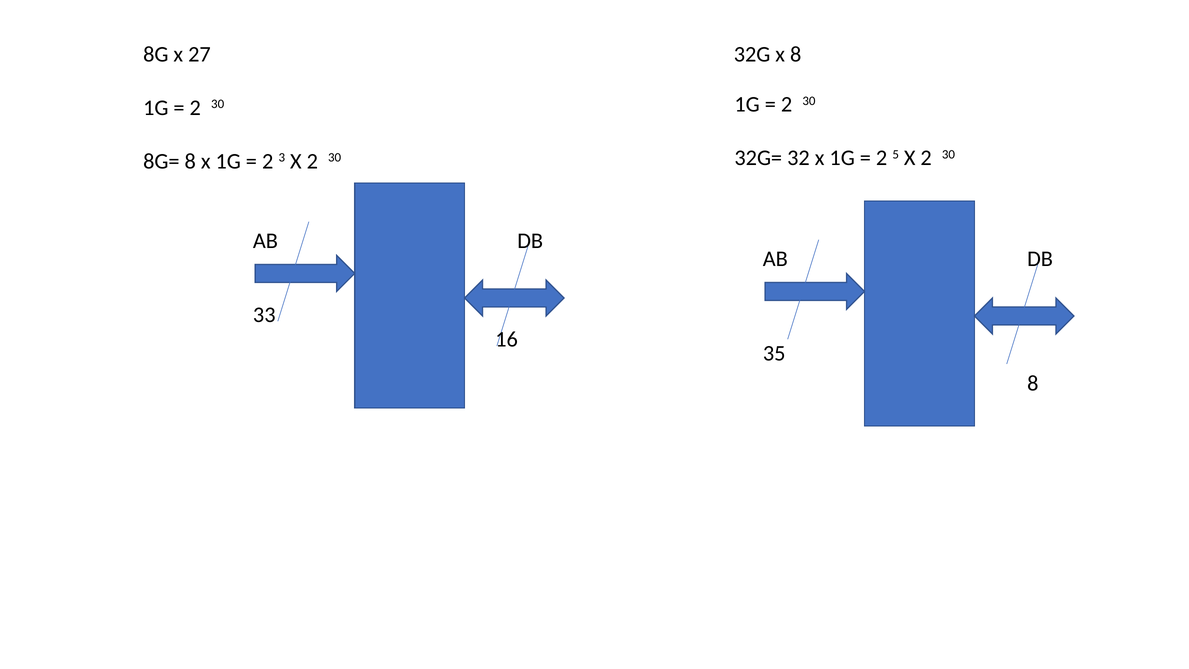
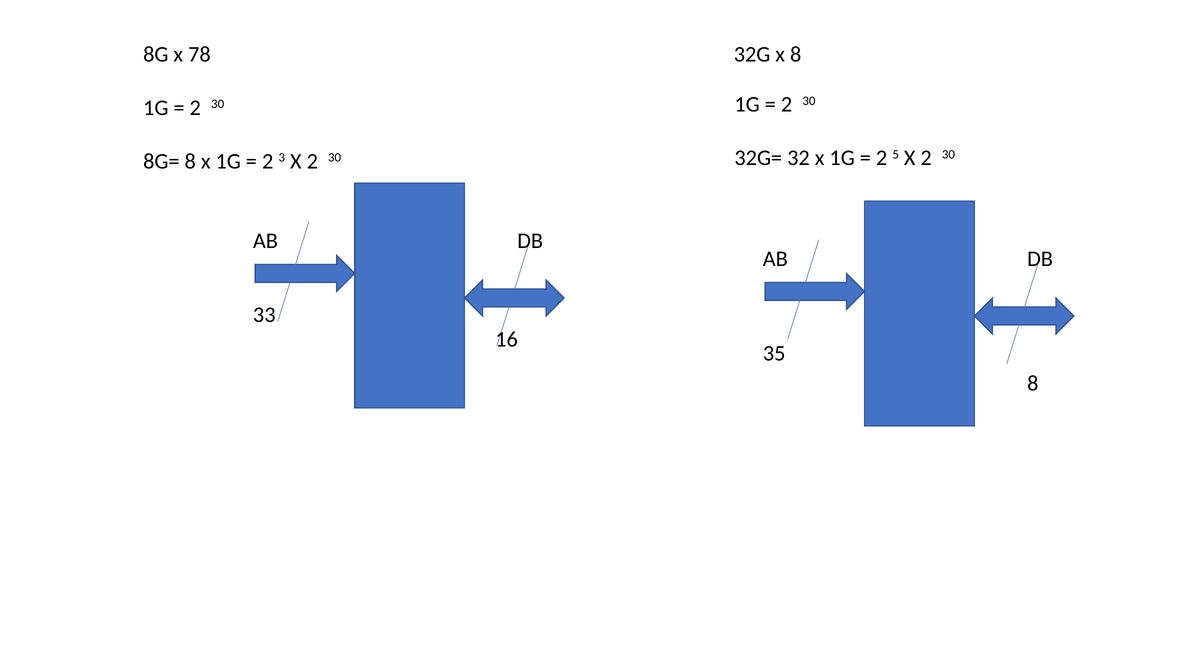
27: 27 -> 78
